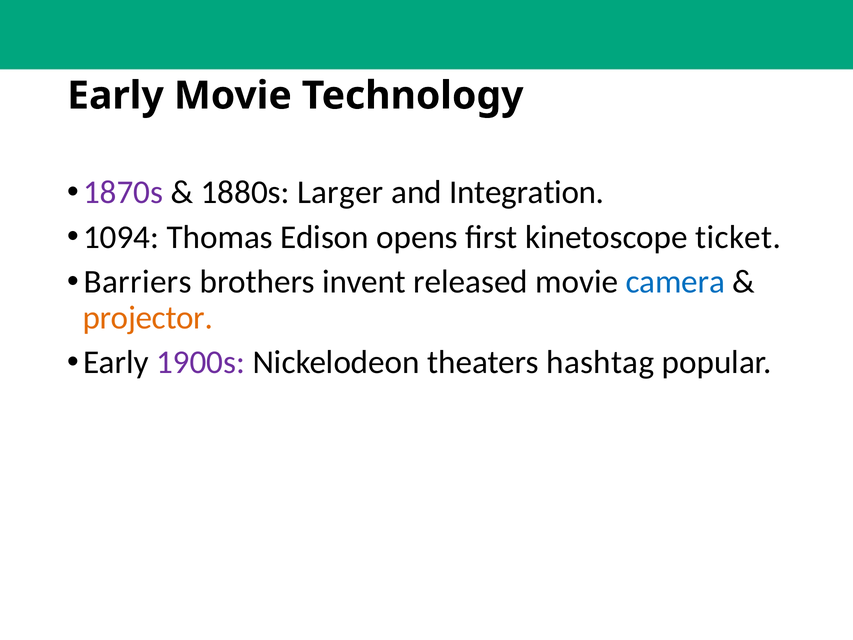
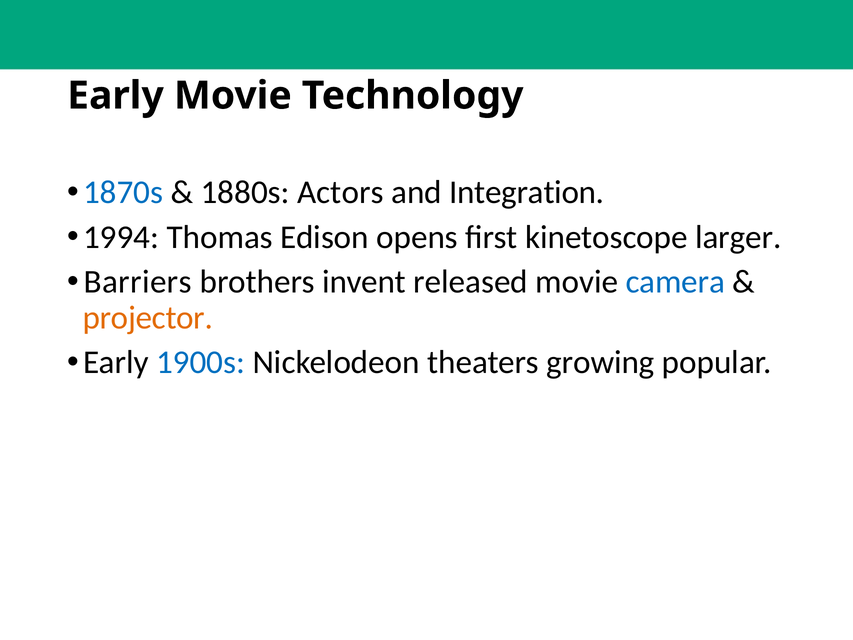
1870s colour: purple -> blue
Larger: Larger -> Actors
1094: 1094 -> 1994
ticket: ticket -> larger
1900s colour: purple -> blue
hashtag: hashtag -> growing
